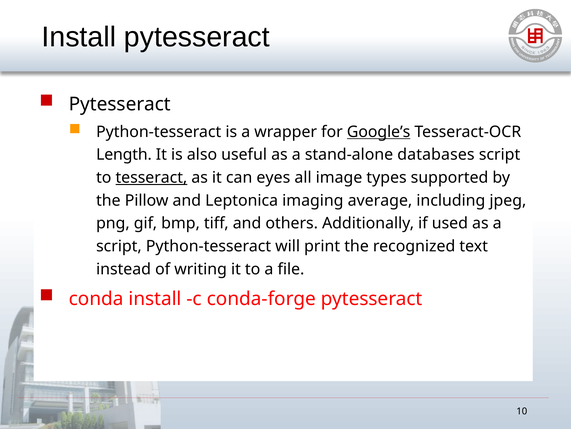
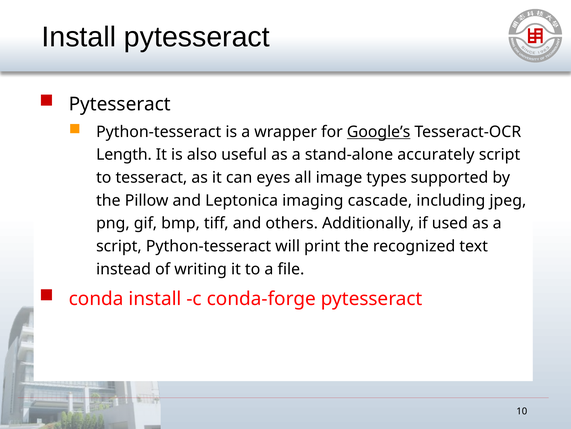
databases: databases -> accurately
tesseract underline: present -> none
average: average -> cascade
